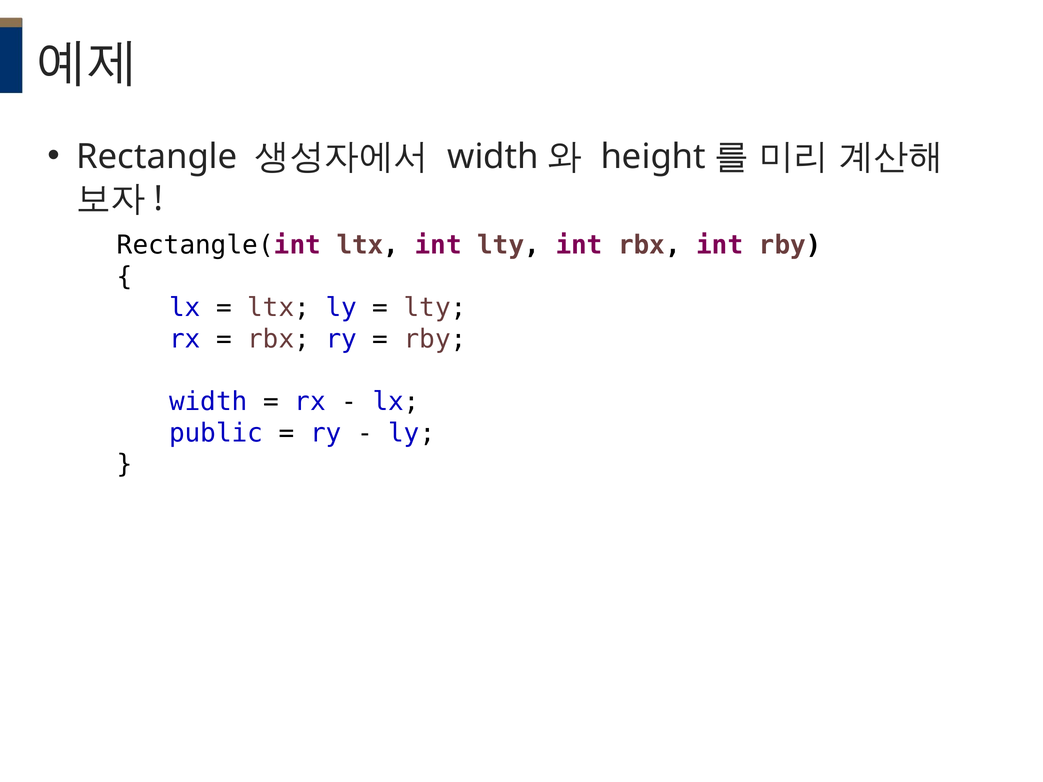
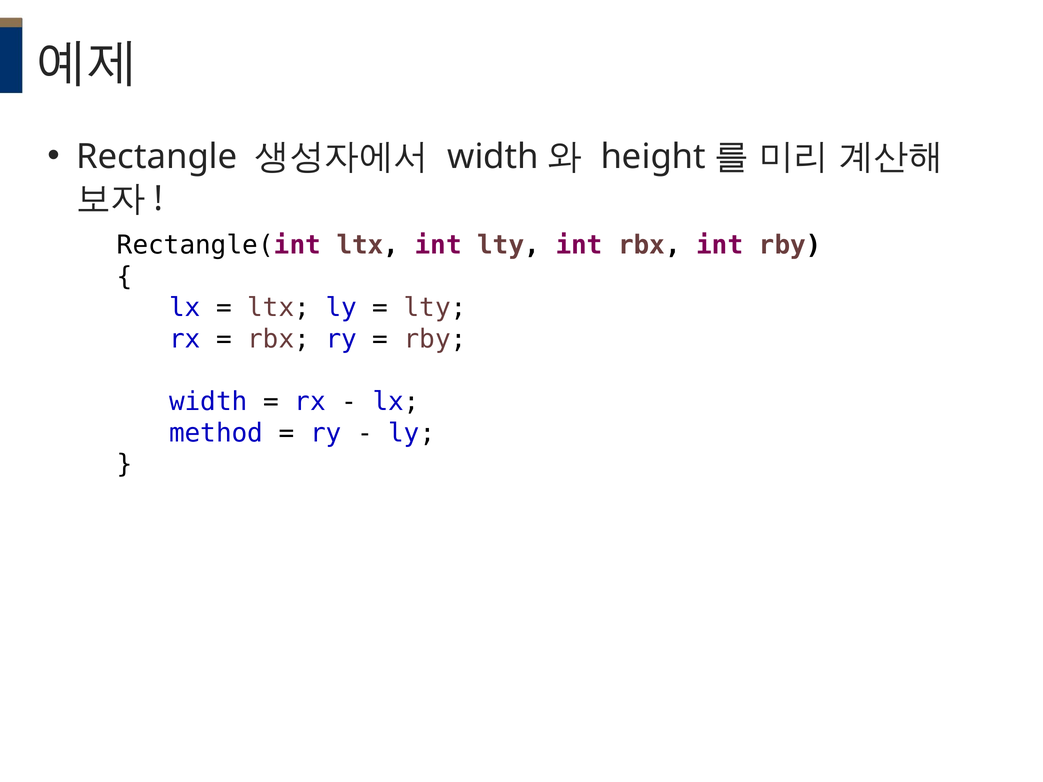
public: public -> method
